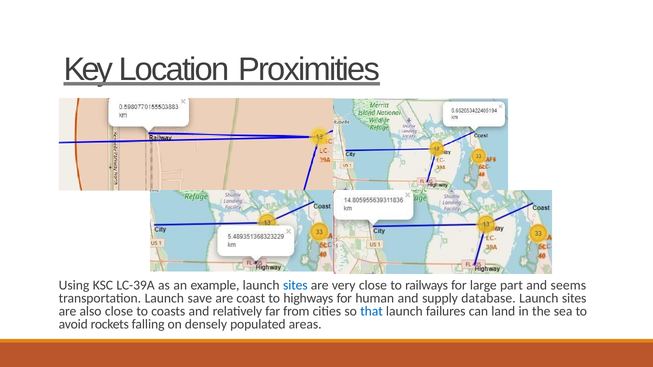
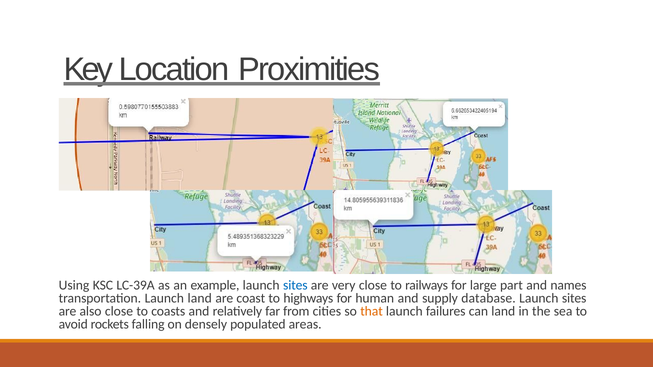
seems: seems -> names
Launch save: save -> land
that colour: blue -> orange
